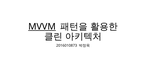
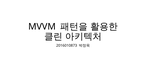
MVVM underline: present -> none
